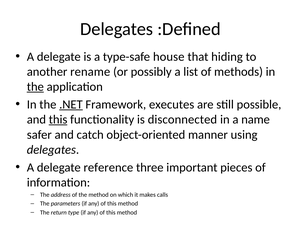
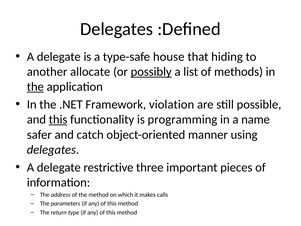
rename: rename -> allocate
possibly underline: none -> present
.NET underline: present -> none
executes: executes -> violation
disconnected: disconnected -> programming
reference: reference -> restrictive
